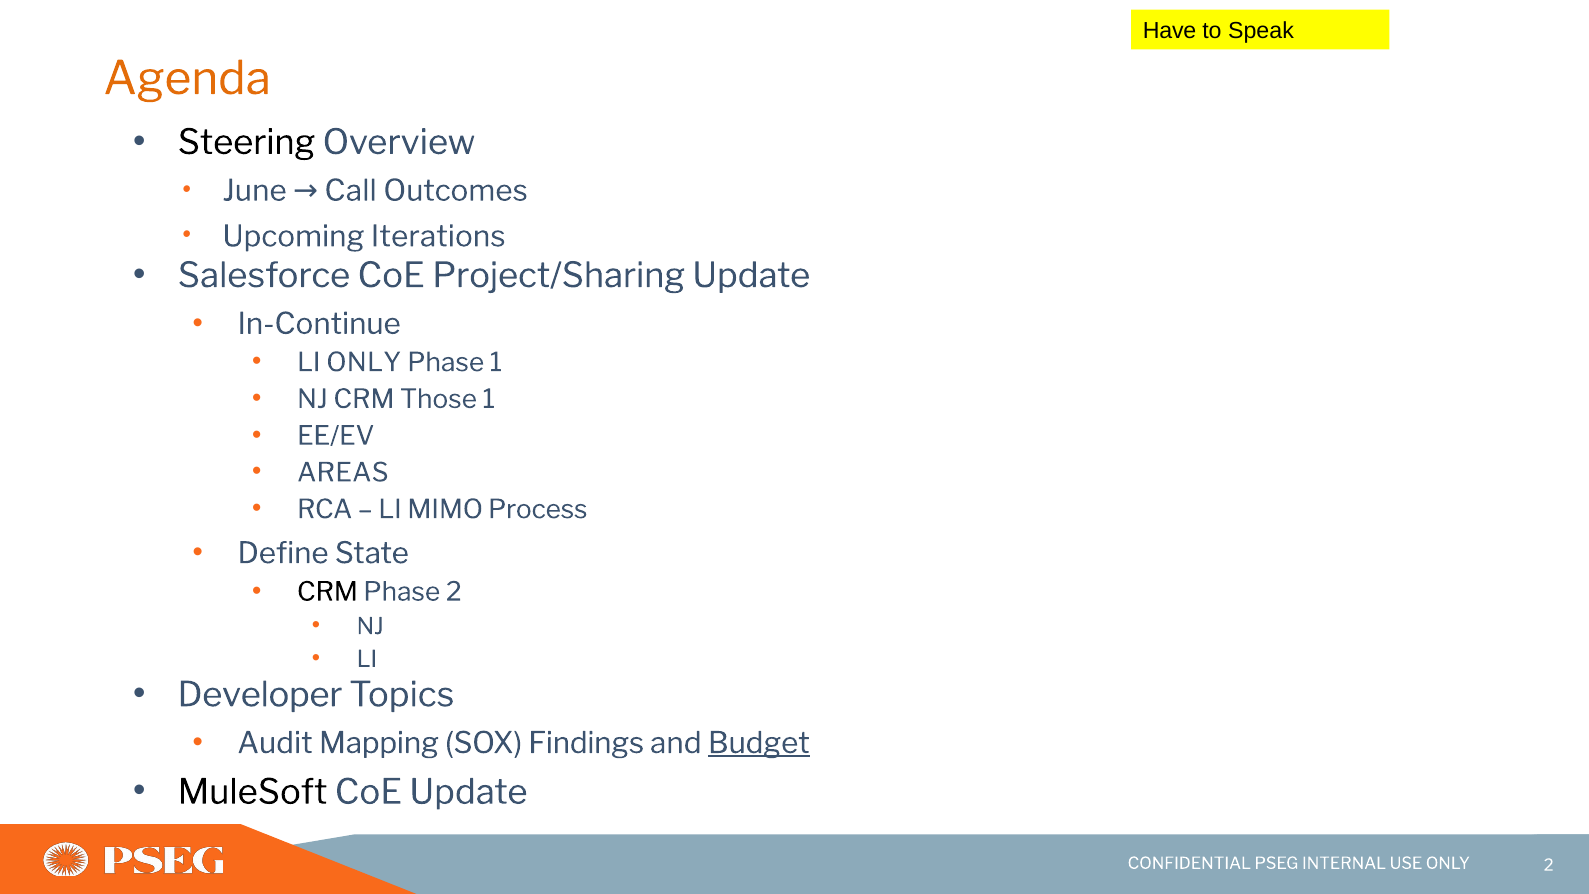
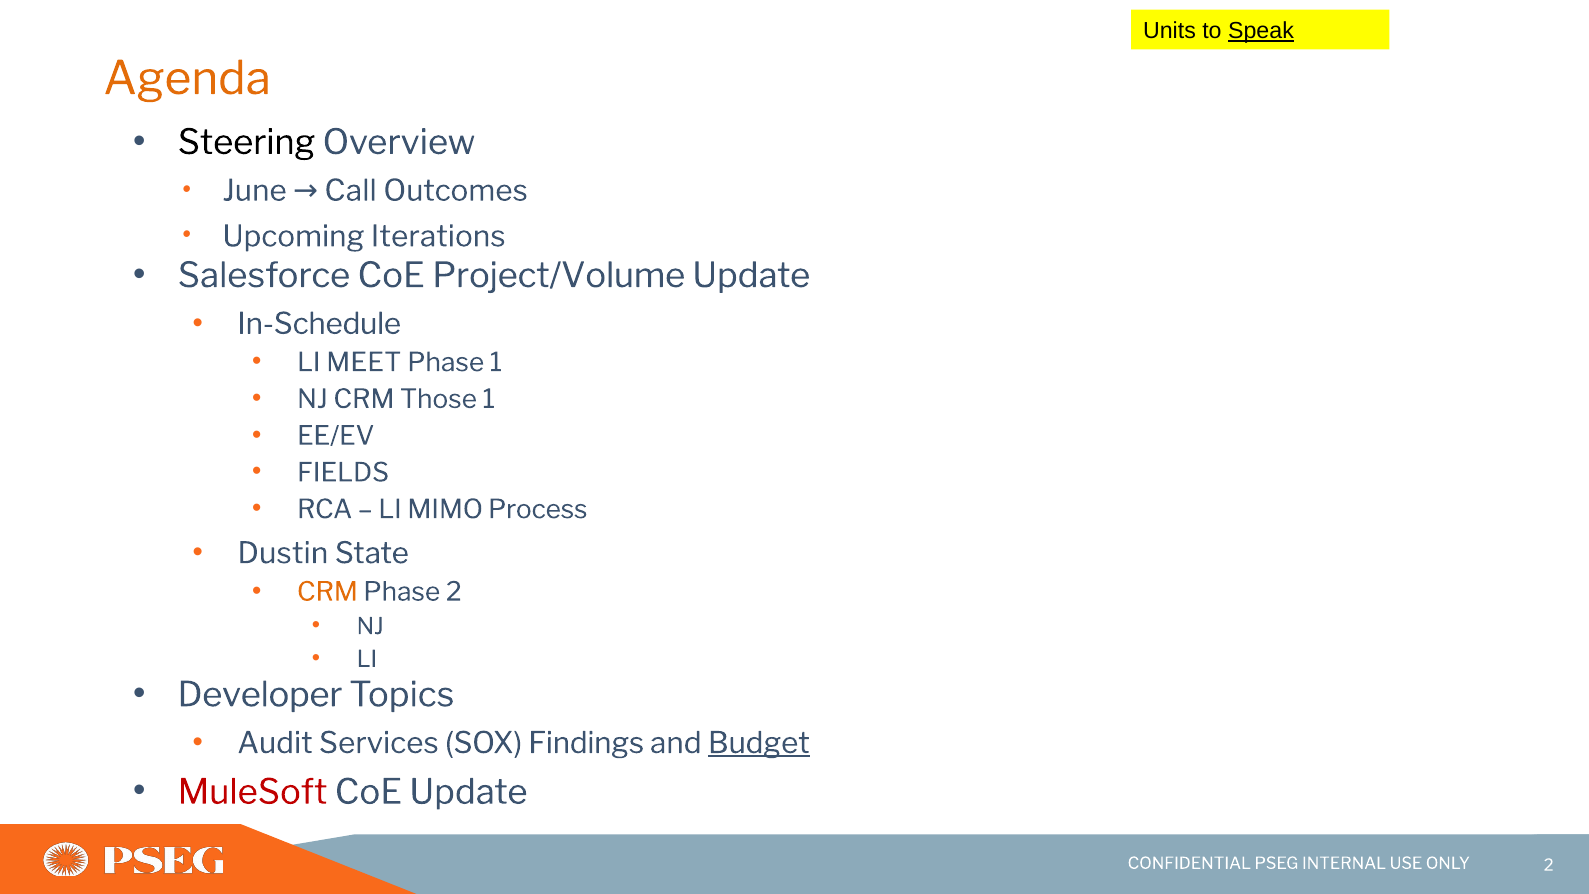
Have: Have -> Units
Speak underline: none -> present
Project/Sharing: Project/Sharing -> Project/Volume
In-Continue: In-Continue -> In-Schedule
LI ONLY: ONLY -> MEET
AREAS: AREAS -> FIELDS
Define: Define -> Dustin
CRM at (327, 592) colour: black -> orange
Mapping: Mapping -> Services
MuleSoft colour: black -> red
